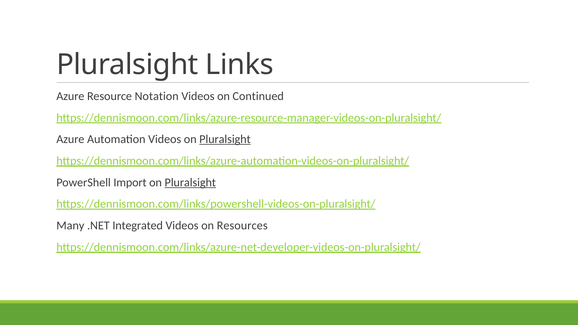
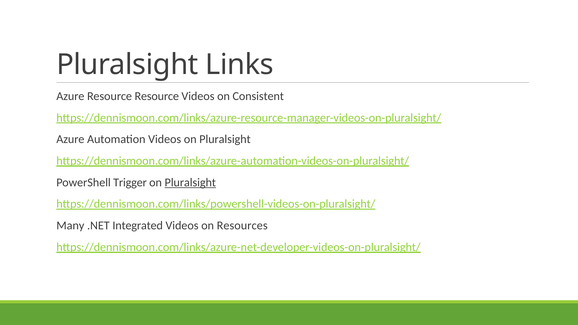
Resource Notation: Notation -> Resource
Continued: Continued -> Consistent
Pluralsight at (225, 139) underline: present -> none
Import: Import -> Trigger
